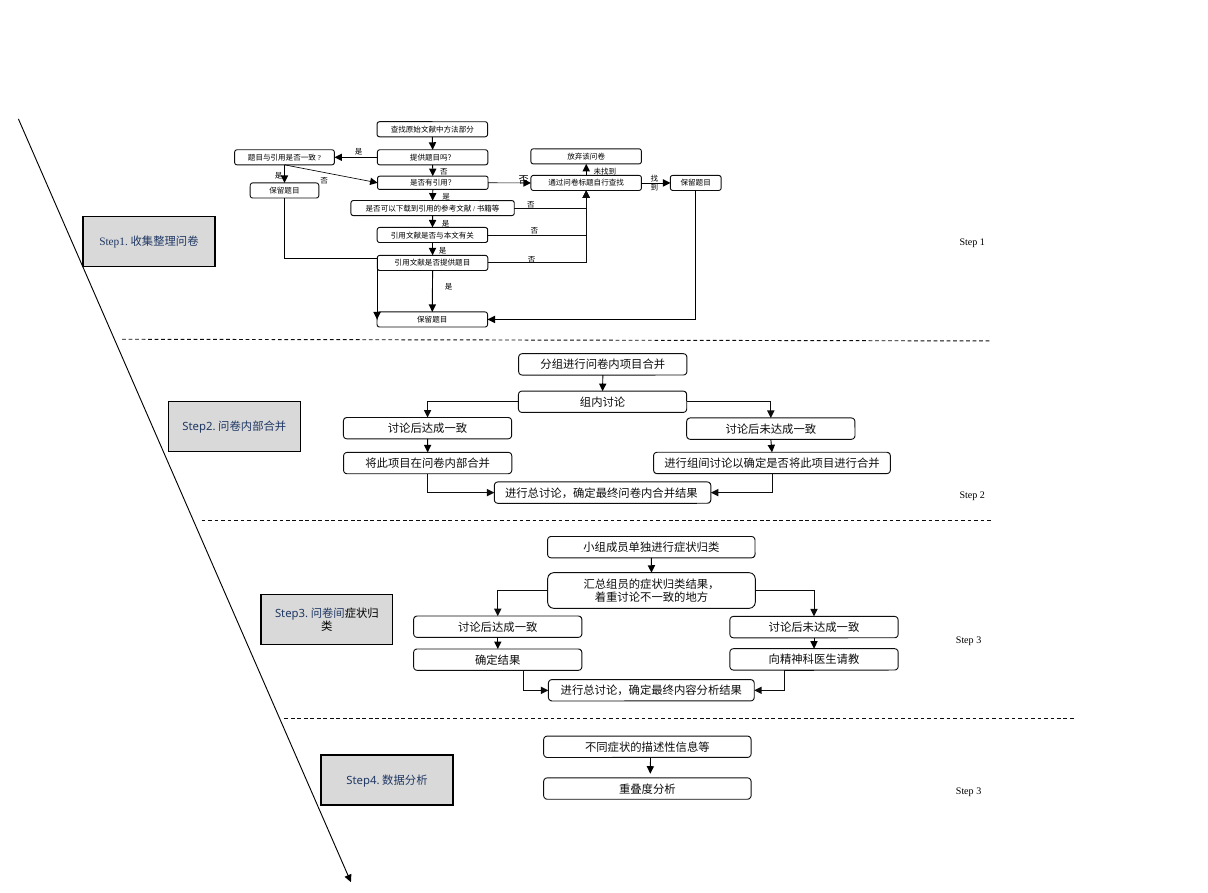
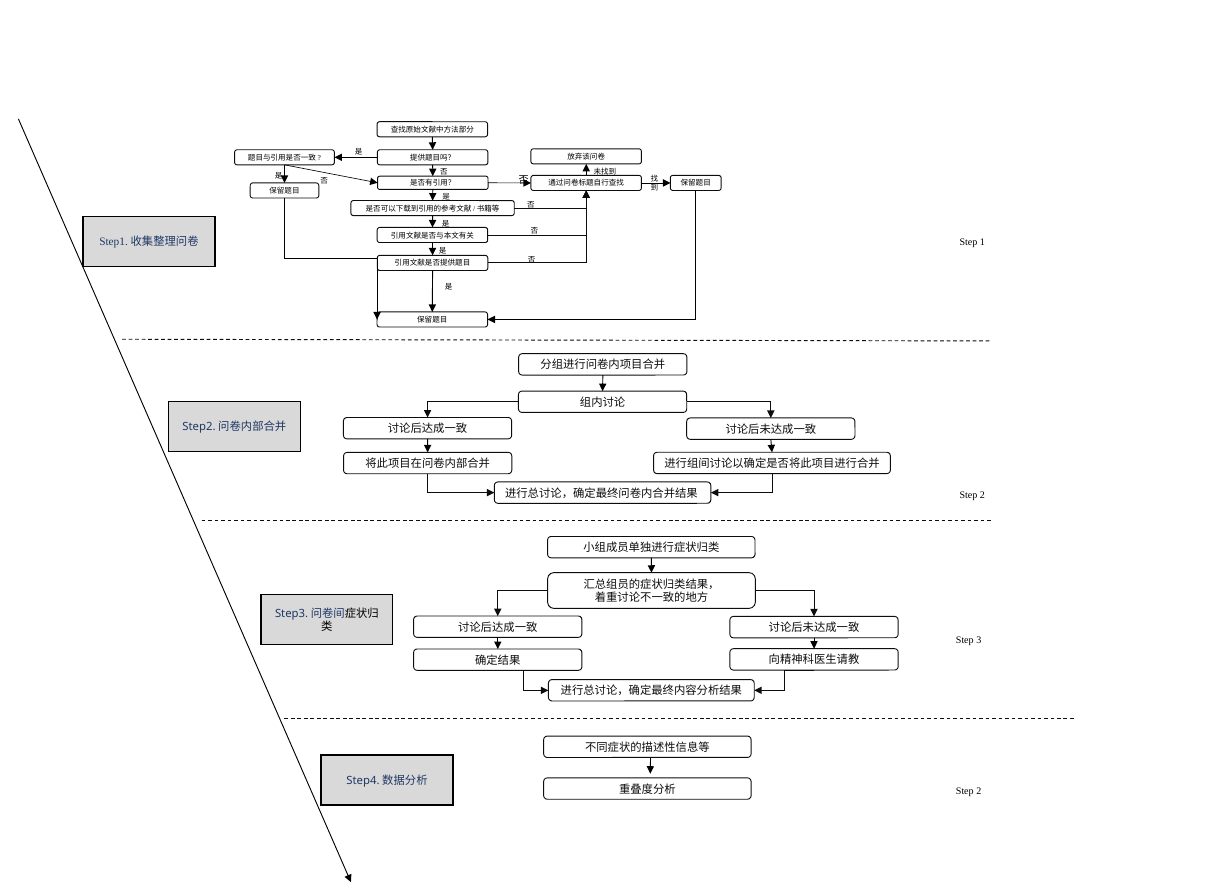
3 at (979, 792): 3 -> 2
